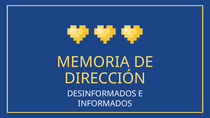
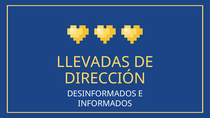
MEMORIA: MEMORIA -> LLEVADAS
